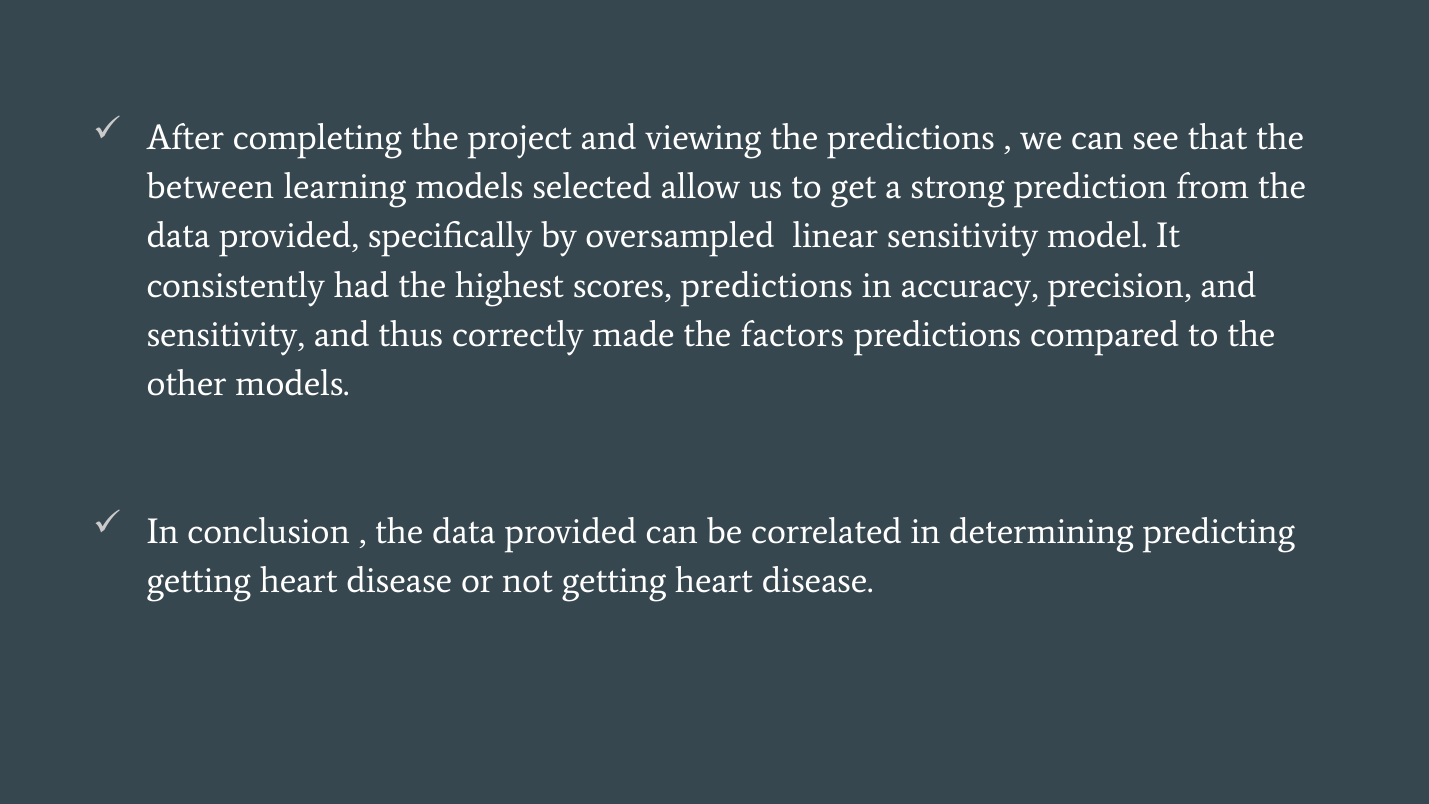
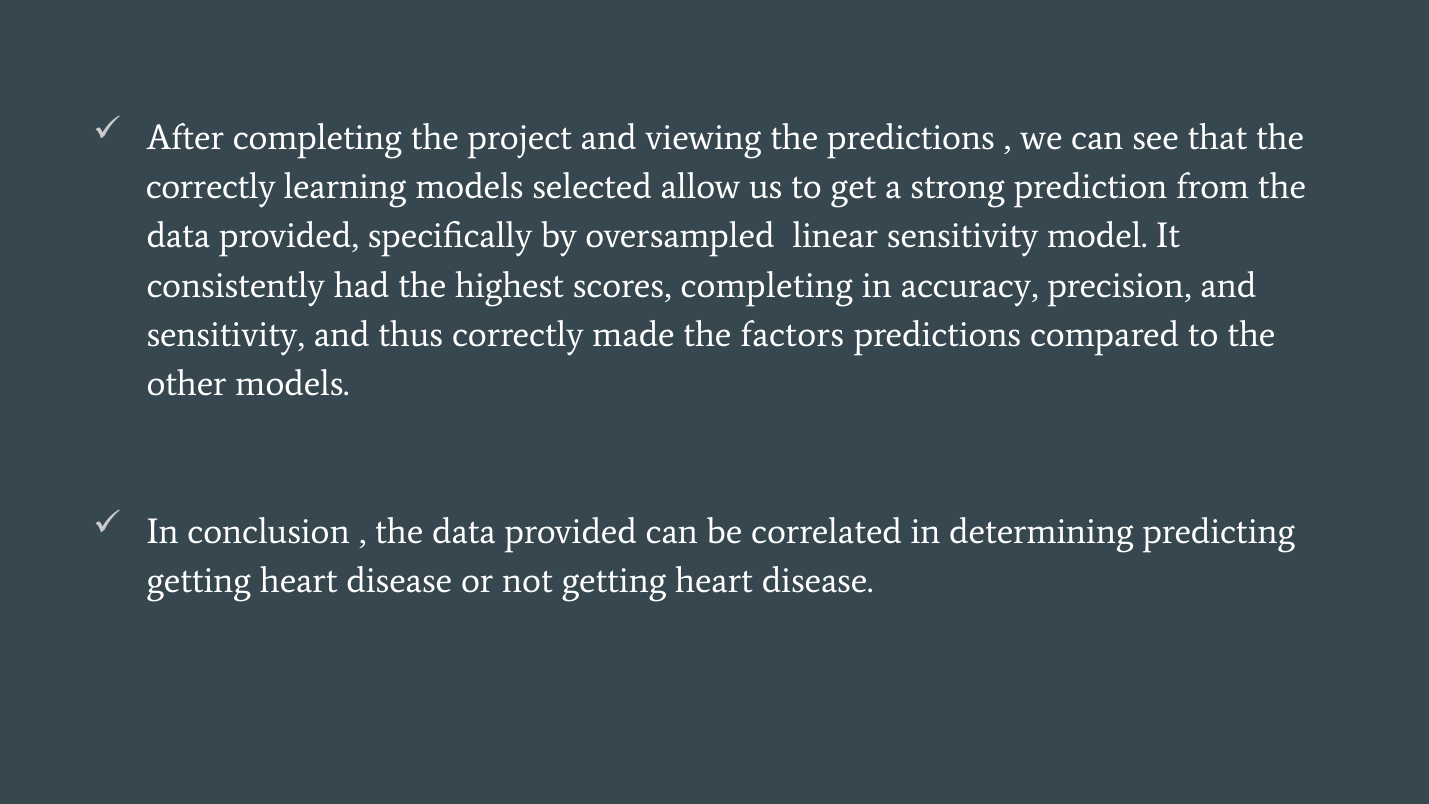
between at (210, 187): between -> correctly
scores predictions: predictions -> completing
